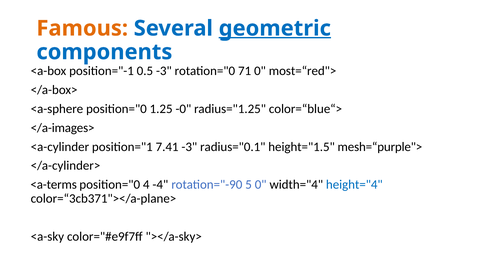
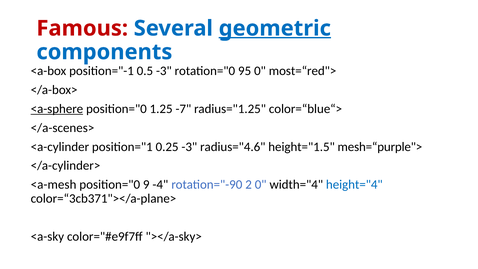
Famous colour: orange -> red
71: 71 -> 95
<a-sphere underline: none -> present
-0: -0 -> -7
</a-images>: </a-images> -> </a-scenes>
7.41: 7.41 -> 0.25
radius="0.1: radius="0.1 -> radius="4.6
<a-terms: <a-terms -> <a-mesh
4: 4 -> 9
5: 5 -> 2
